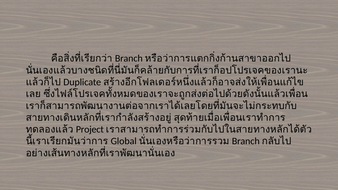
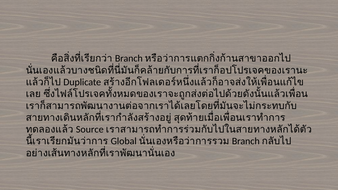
Project: Project -> Source
